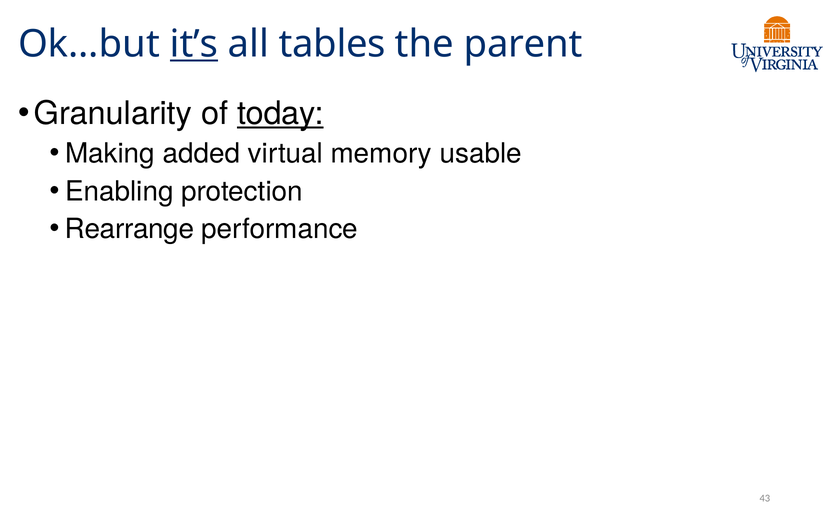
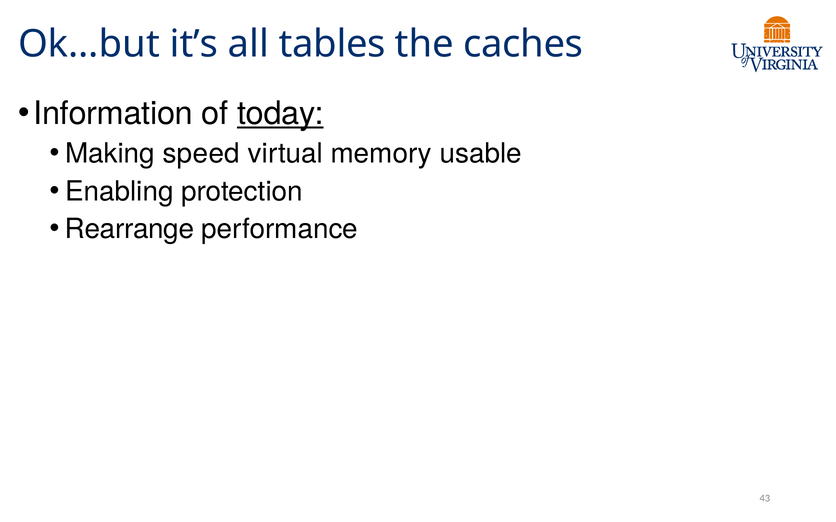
it’s underline: present -> none
parent: parent -> caches
Granularity: Granularity -> Information
added: added -> speed
